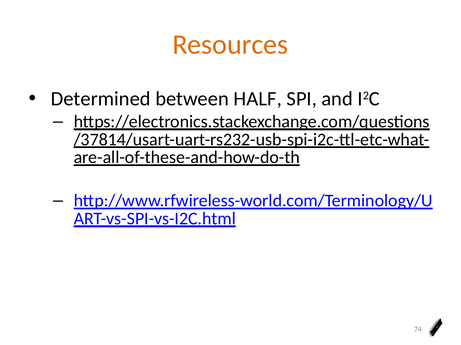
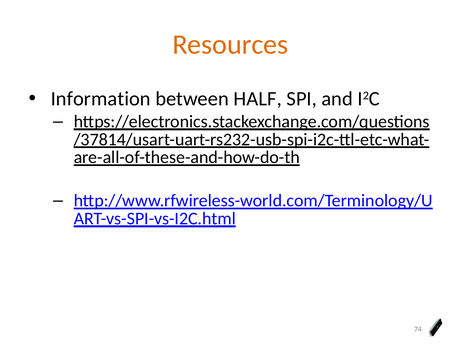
Determined: Determined -> Information
